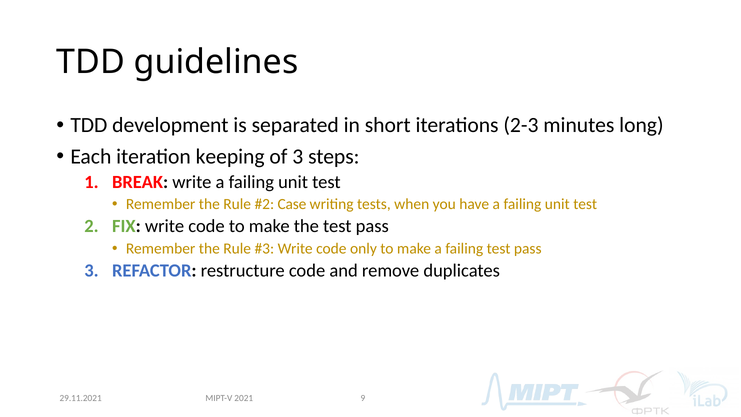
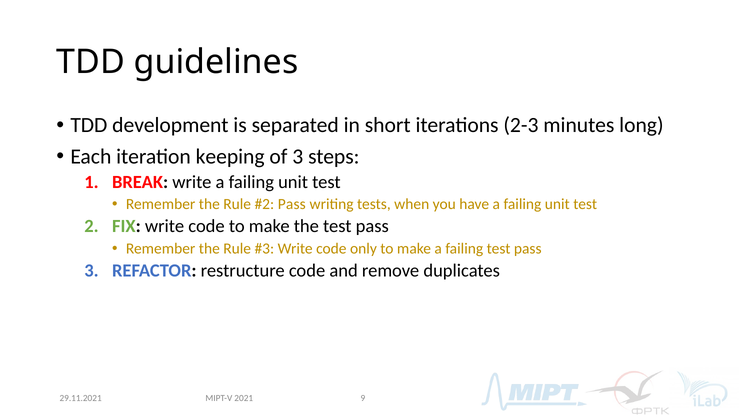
Case at (292, 204): Case -> Pass
